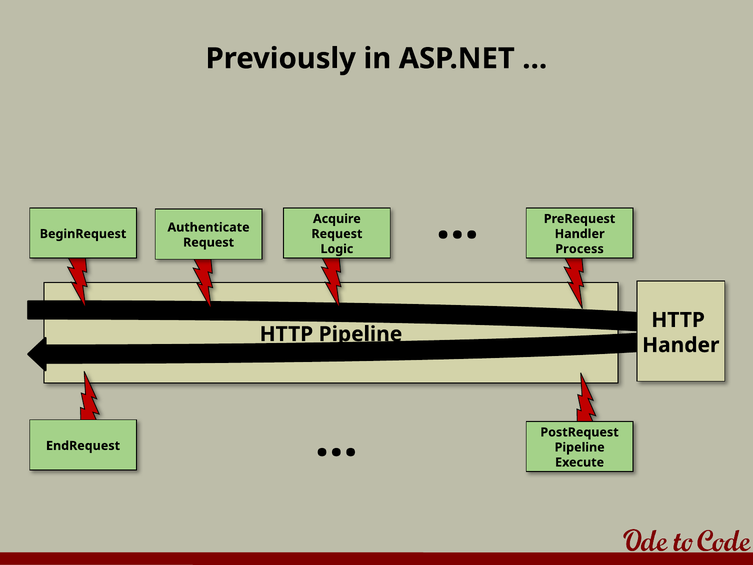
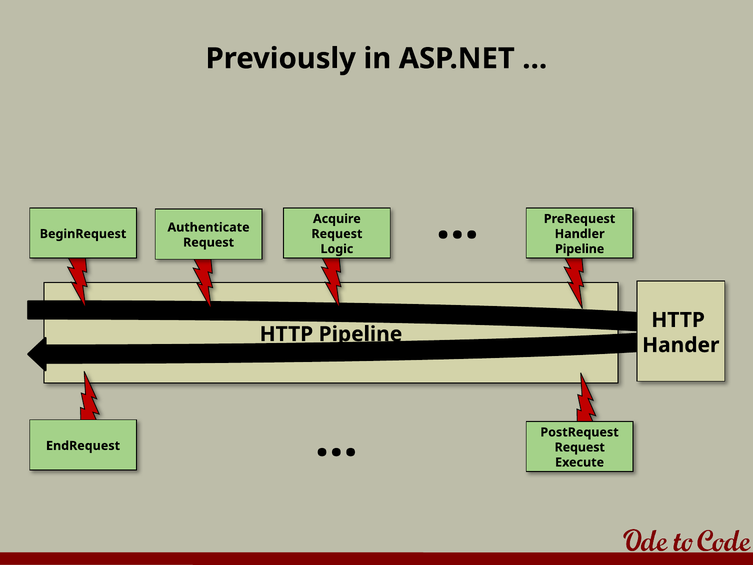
Process at (580, 249): Process -> Pipeline
Pipeline at (580, 447): Pipeline -> Request
